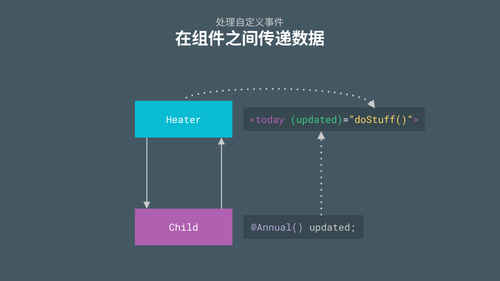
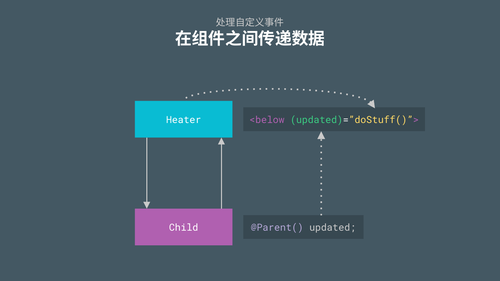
<today: <today -> <below
@Annual(: @Annual( -> @Parent(
